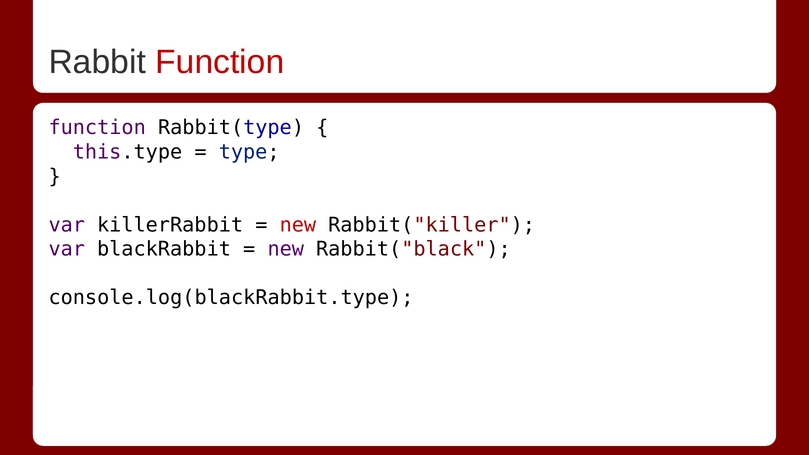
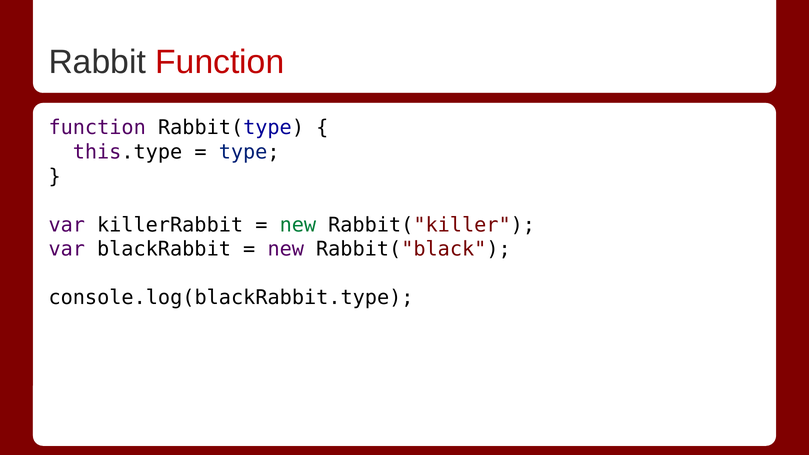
new at (298, 225) colour: red -> green
